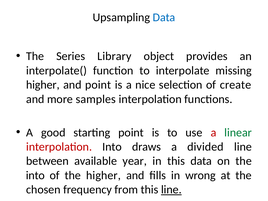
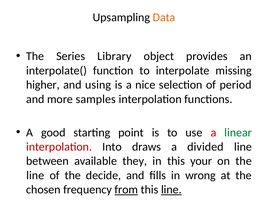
Data at (164, 17) colour: blue -> orange
and point: point -> using
create: create -> period
year: year -> they
this data: data -> your
into at (35, 175): into -> line
the higher: higher -> decide
from underline: none -> present
